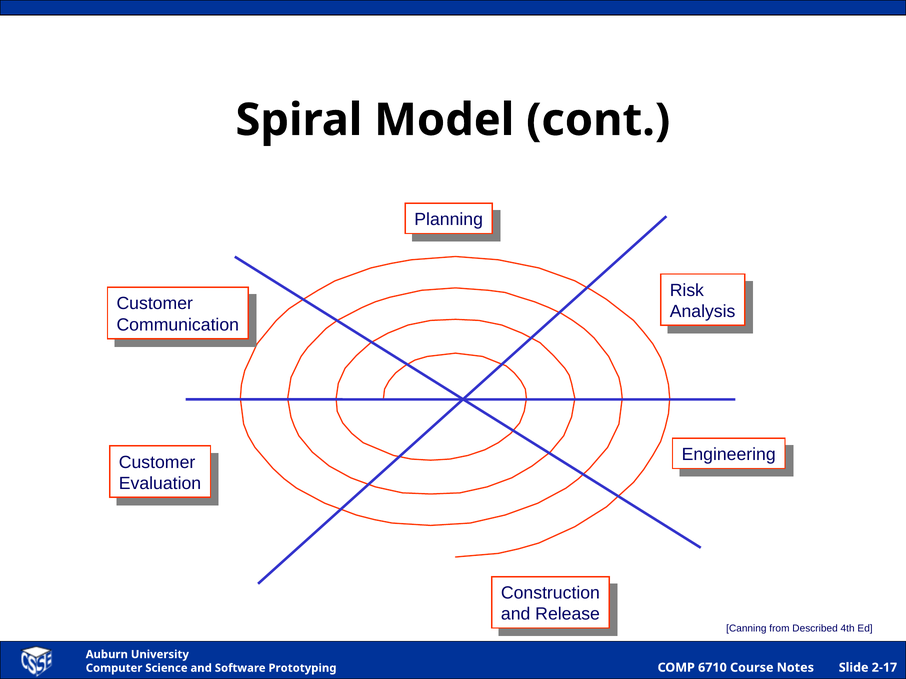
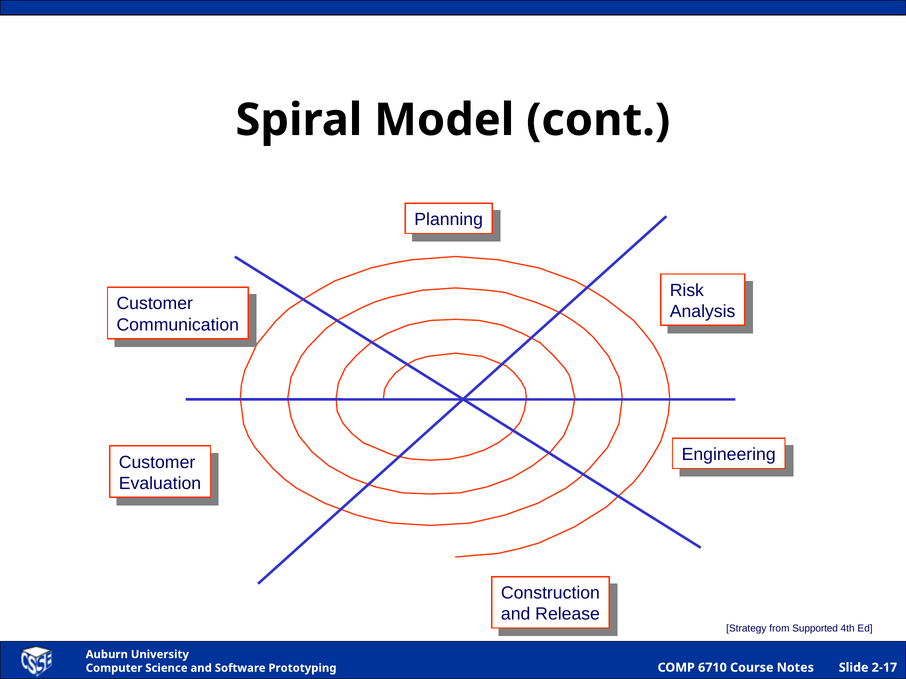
Canning: Canning -> Strategy
Described: Described -> Supported
